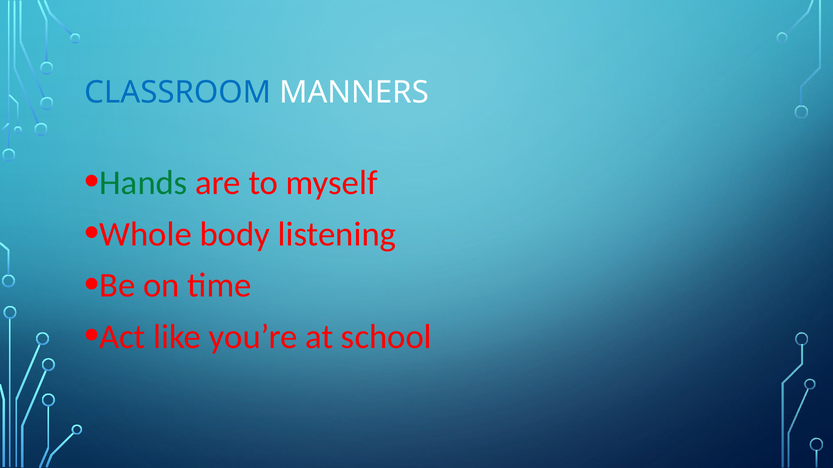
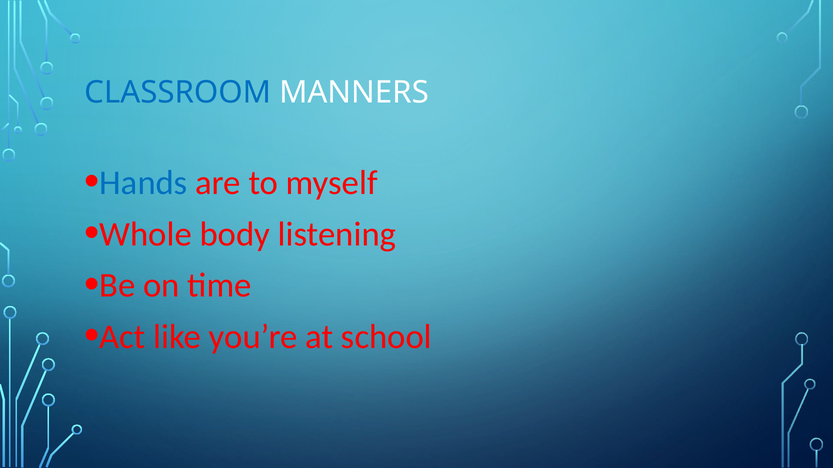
Hands colour: green -> blue
